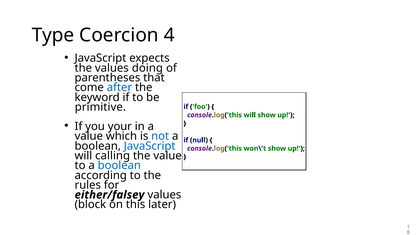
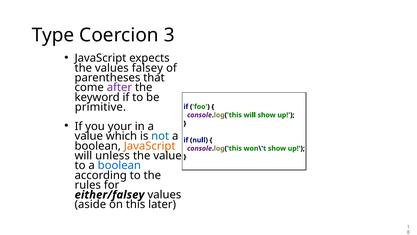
4: 4 -> 3
doing: doing -> falsey
after colour: blue -> purple
JavaScript at (150, 146) colour: blue -> orange
calling: calling -> unless
block: block -> aside
